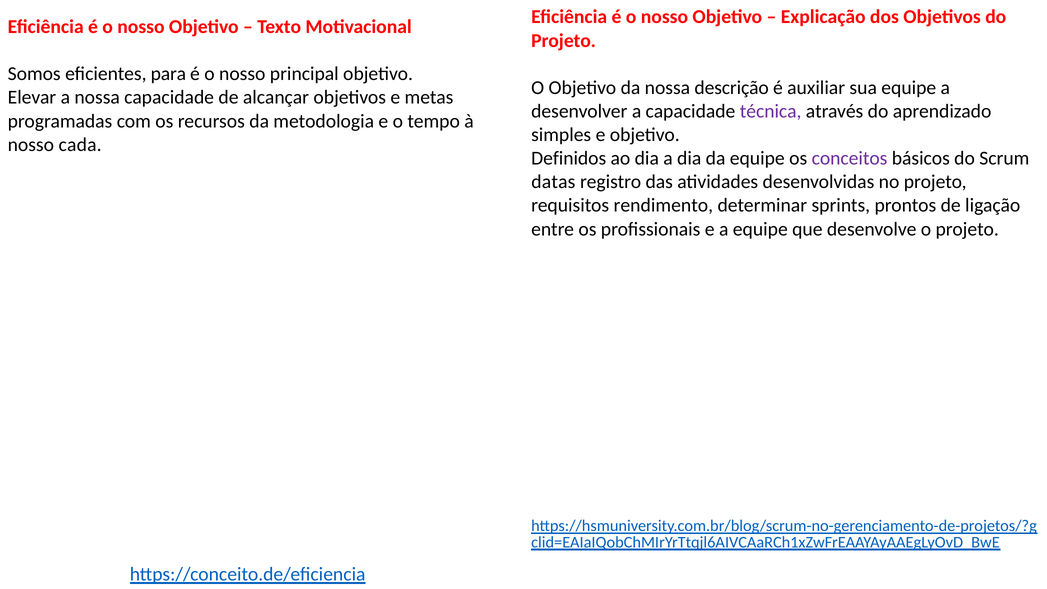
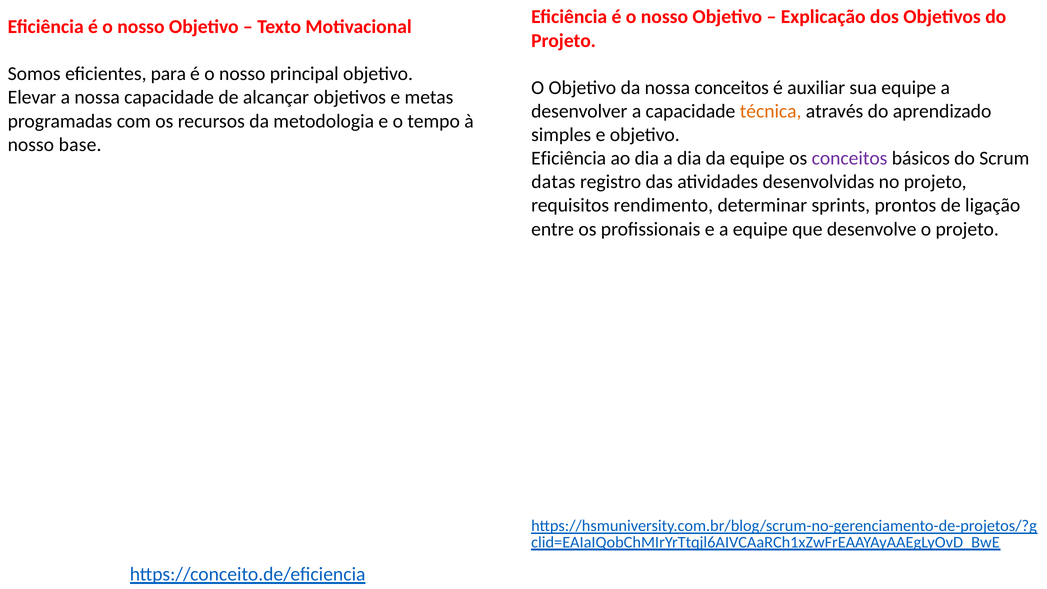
nossa descrição: descrição -> conceitos
técnica colour: purple -> orange
cada: cada -> base
Definidos at (569, 158): Definidos -> Eficiência
